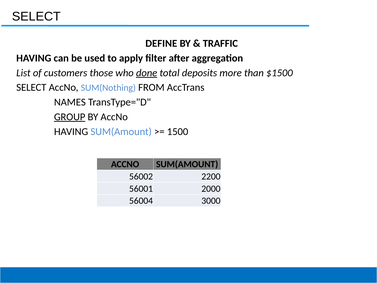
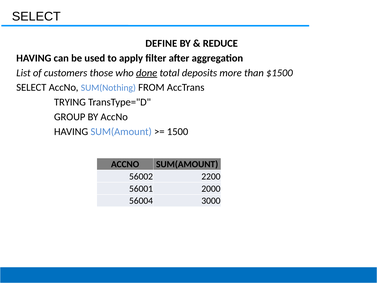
TRAFFIC: TRAFFIC -> REDUCE
NAMES: NAMES -> TRYING
GROUP underline: present -> none
